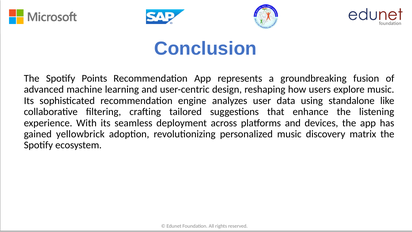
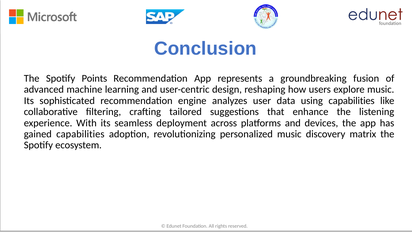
using standalone: standalone -> capabilities
gained yellowbrick: yellowbrick -> capabilities
